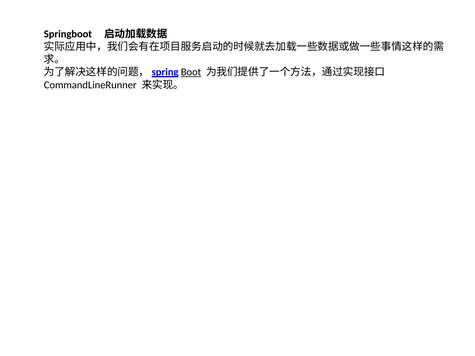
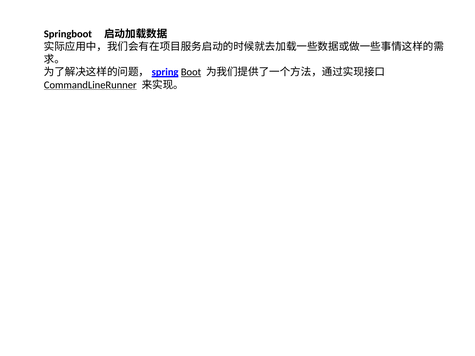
CommandLineRunner underline: none -> present
